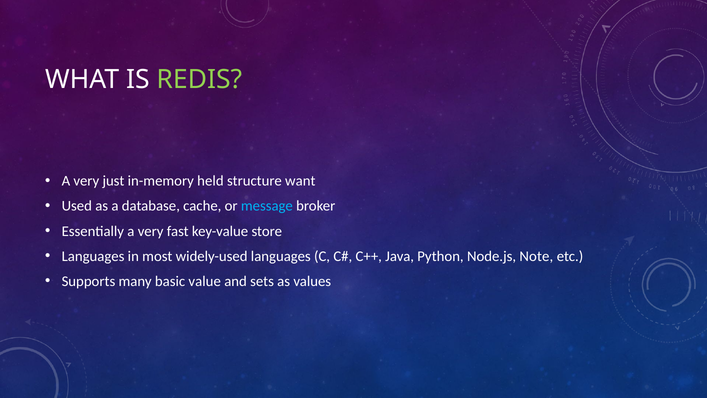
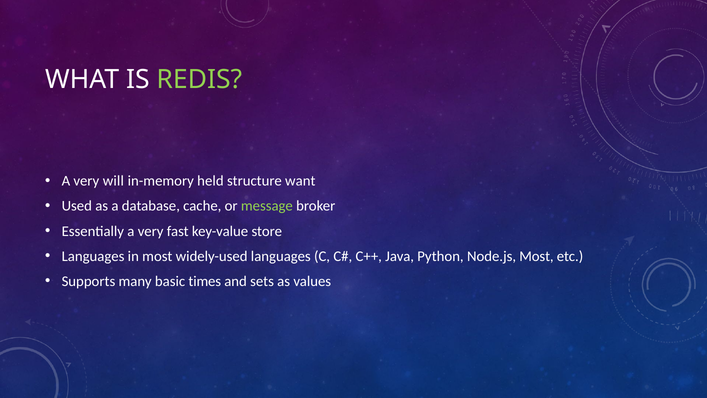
just: just -> will
message colour: light blue -> light green
Node.js Note: Note -> Most
value: value -> times
